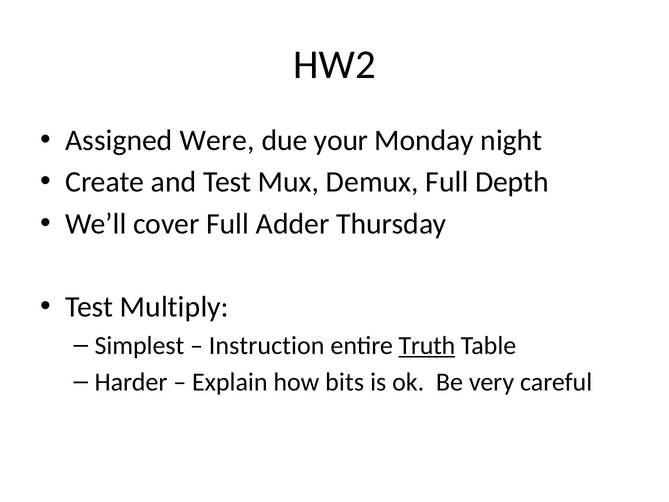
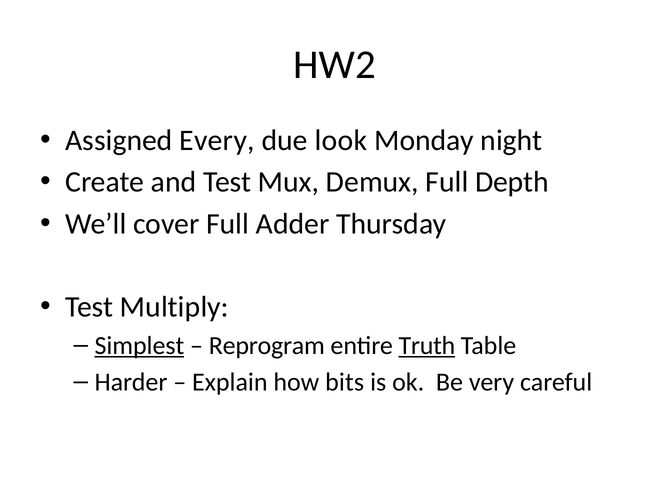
Were: Were -> Every
your: your -> look
Simplest underline: none -> present
Instruction: Instruction -> Reprogram
